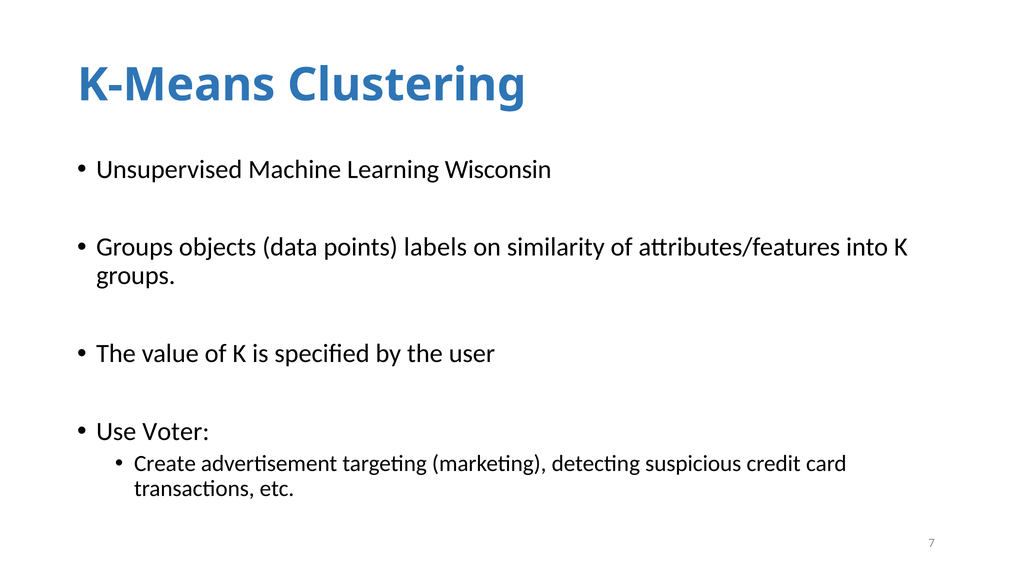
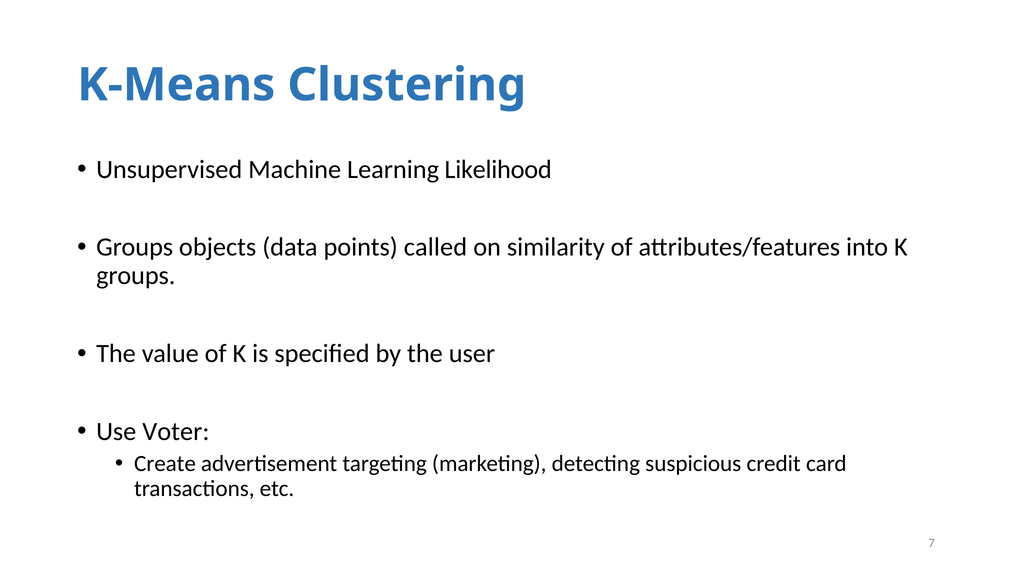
Wisconsin: Wisconsin -> Likelihood
labels: labels -> called
